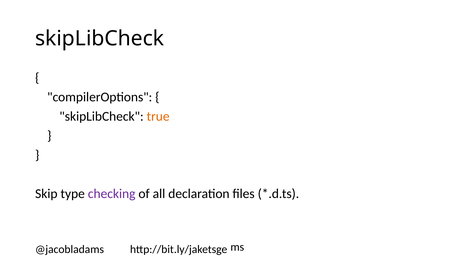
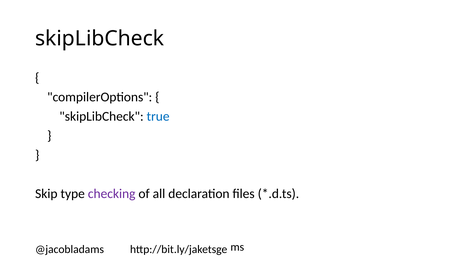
true colour: orange -> blue
